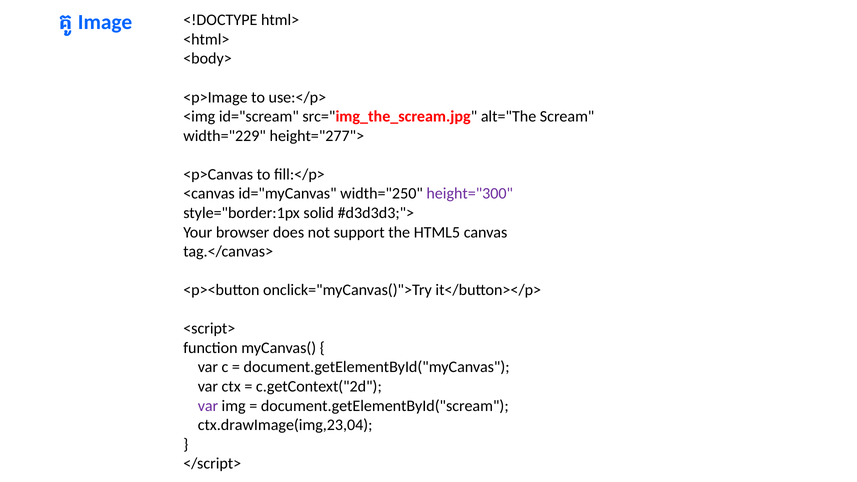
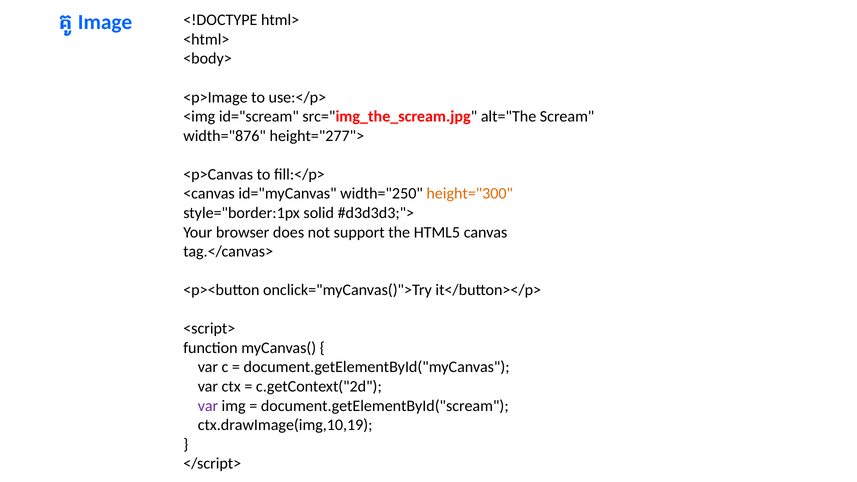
width="229: width="229 -> width="876
height="300 colour: purple -> orange
ctx.drawImage(img,23,04: ctx.drawImage(img,23,04 -> ctx.drawImage(img,10,19
